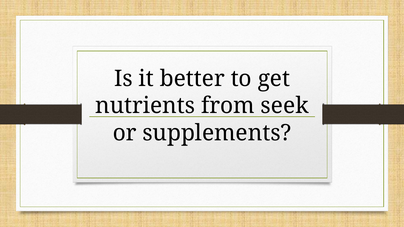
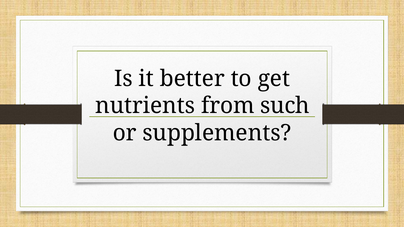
seek: seek -> such
